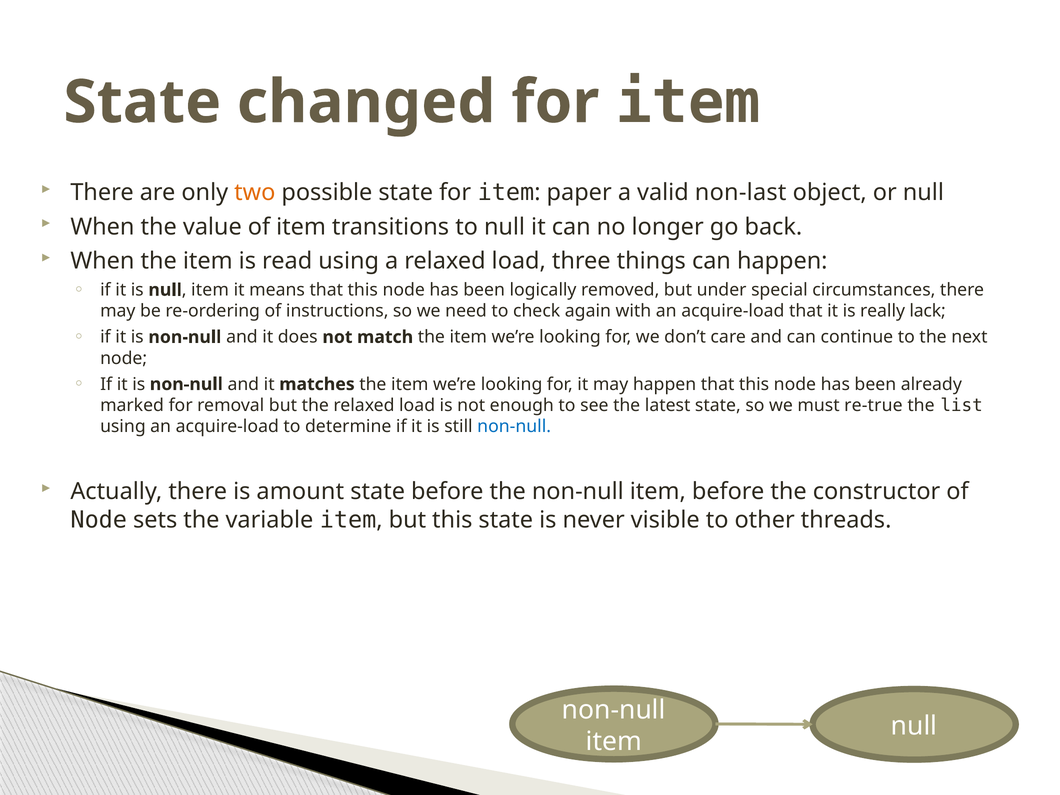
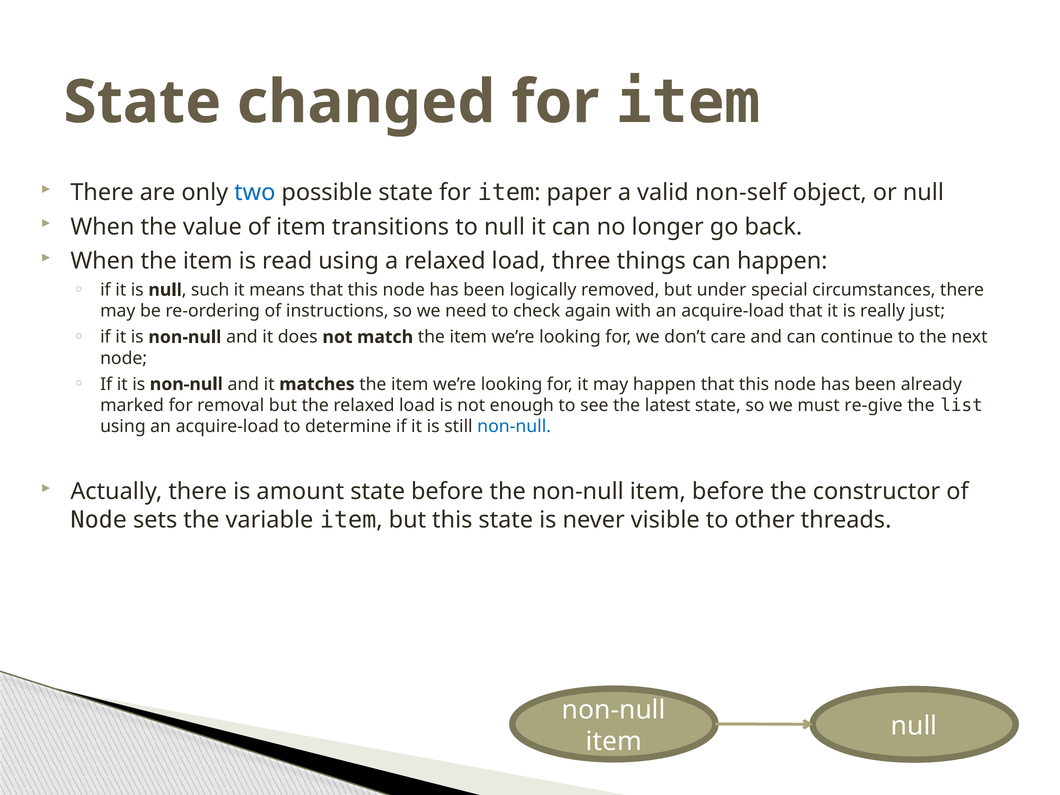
two colour: orange -> blue
non-last: non-last -> non-self
null item: item -> such
lack: lack -> just
re-true: re-true -> re-give
